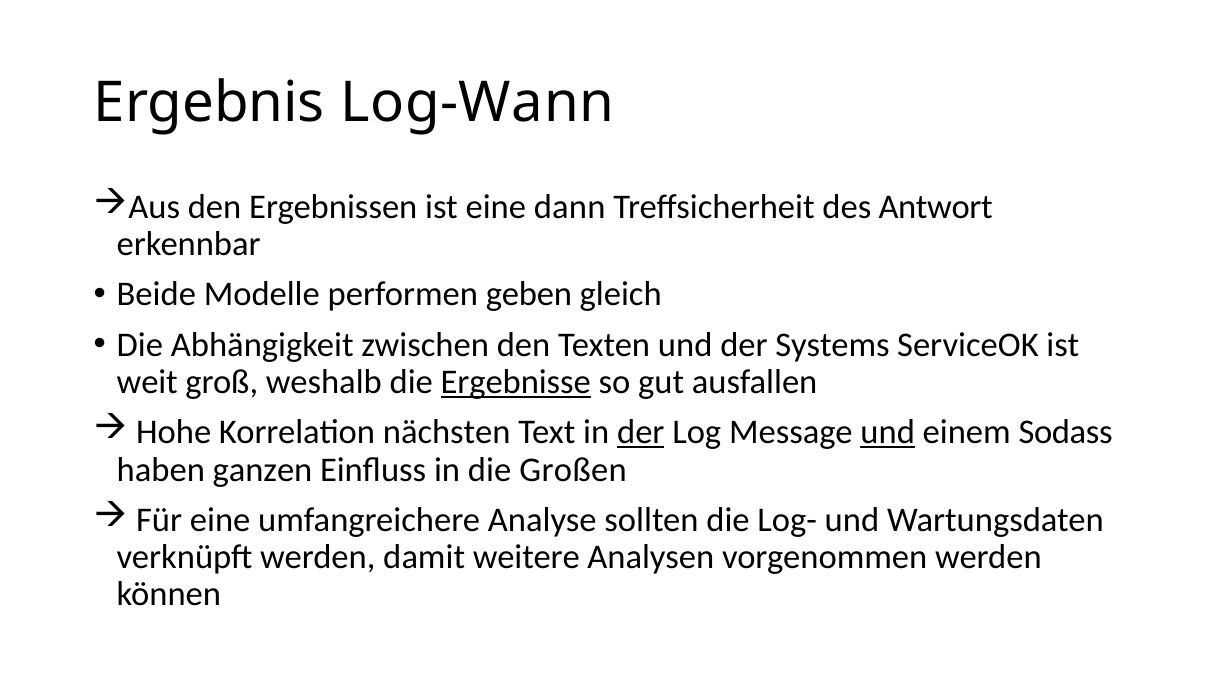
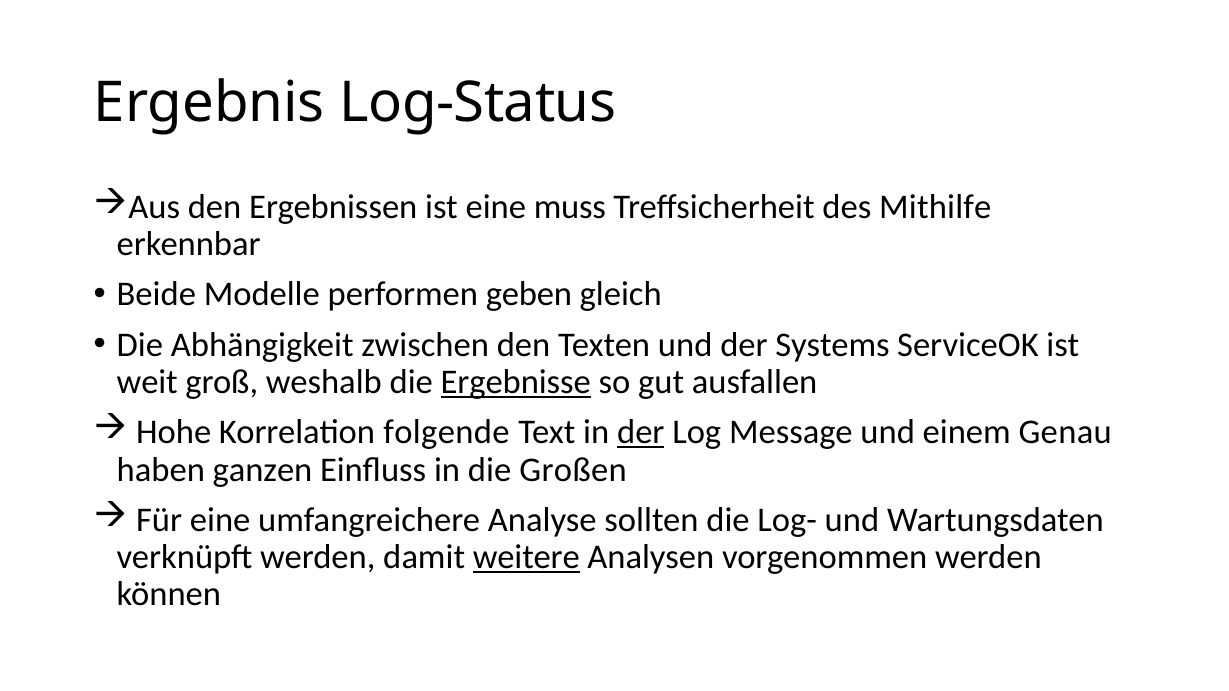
Log-Wann: Log-Wann -> Log-Status
dann: dann -> muss
Antwort: Antwort -> Mithilfe
nächsten: nächsten -> folgende
und at (888, 432) underline: present -> none
Sodass: Sodass -> Genau
weitere underline: none -> present
